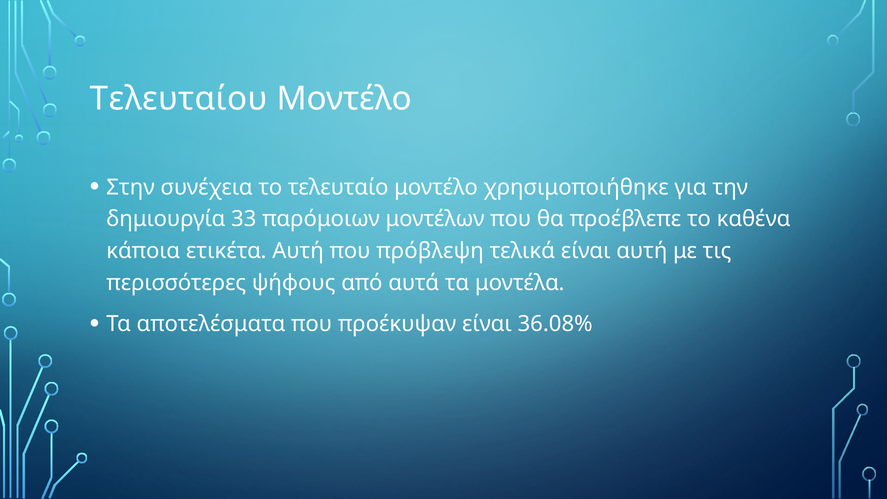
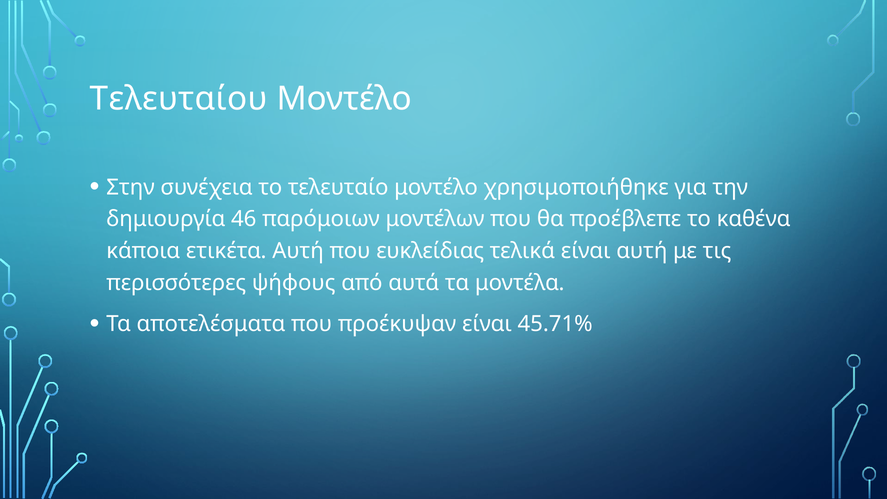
33: 33 -> 46
πρόβλεψη: πρόβλεψη -> ευκλείδιας
36.08%: 36.08% -> 45.71%
